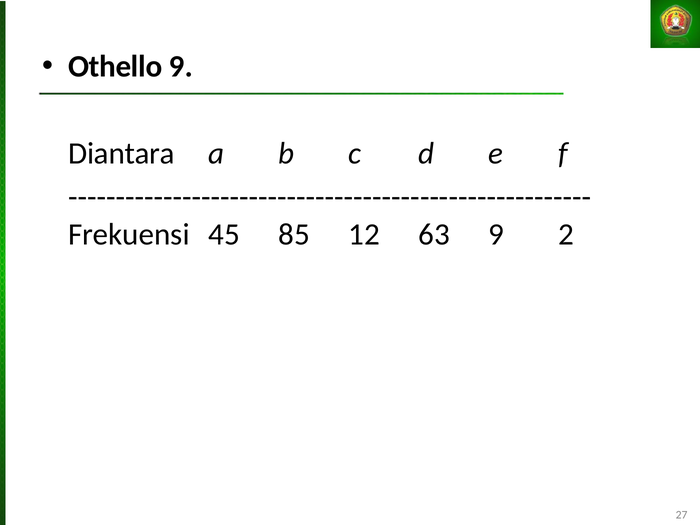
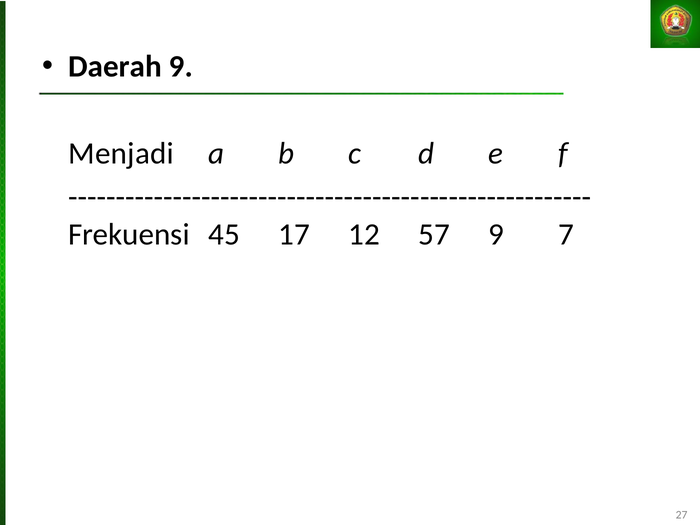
Othello: Othello -> Daerah
Diantara: Diantara -> Menjadi
85: 85 -> 17
63: 63 -> 57
2: 2 -> 7
